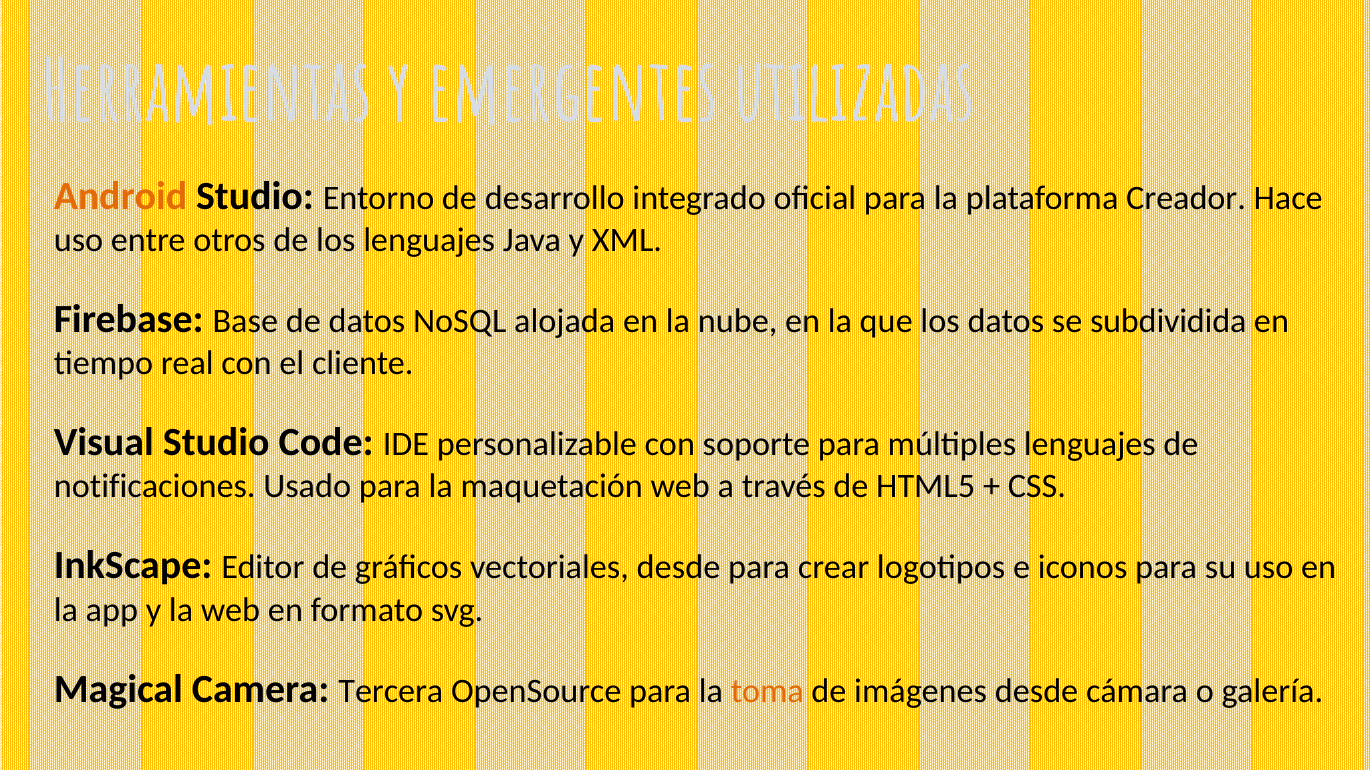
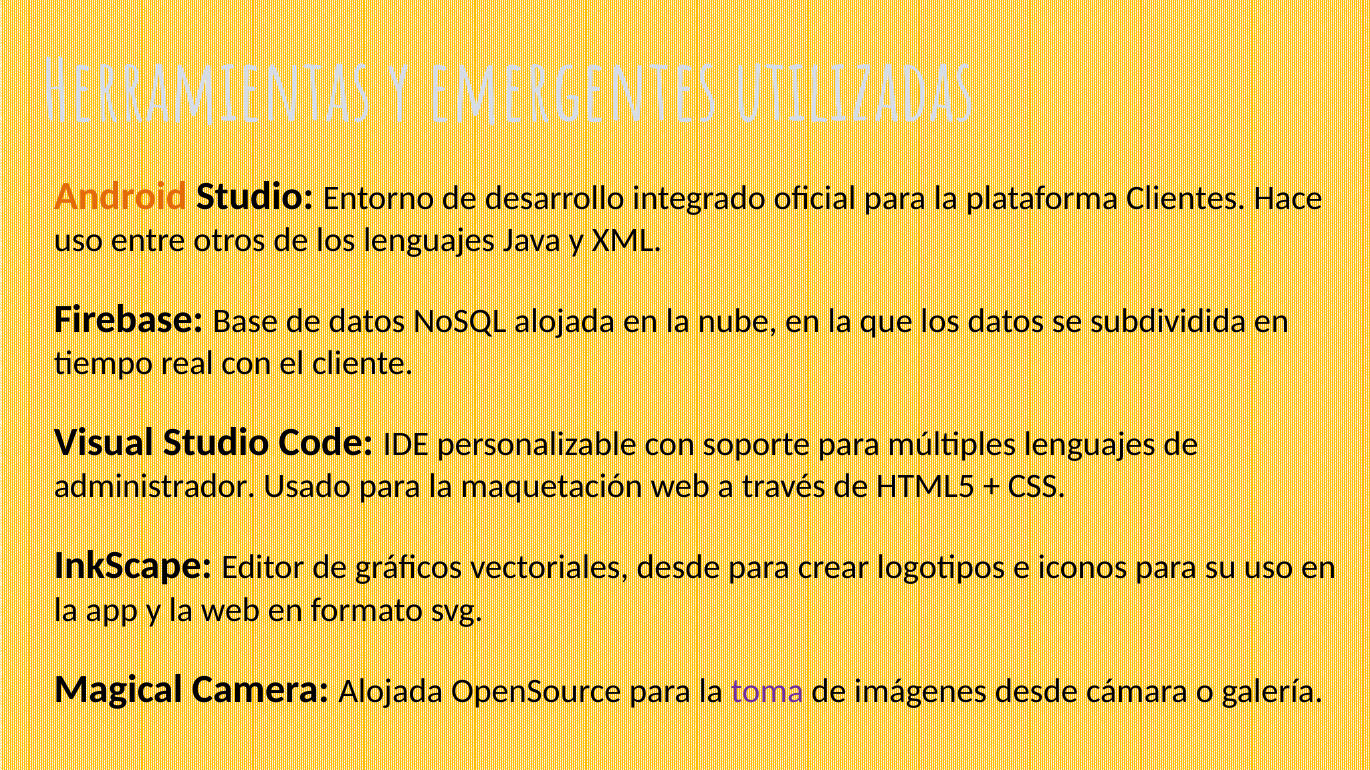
Creador: Creador -> Clientes
notificaciones: notificaciones -> administrador
Camera Tercera: Tercera -> Alojada
toma colour: orange -> purple
